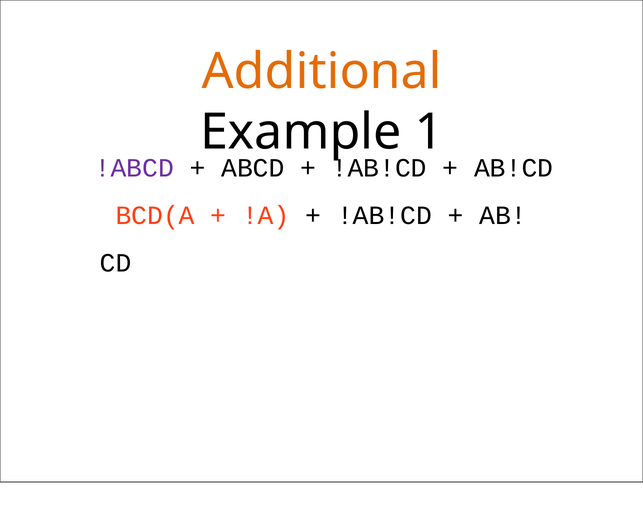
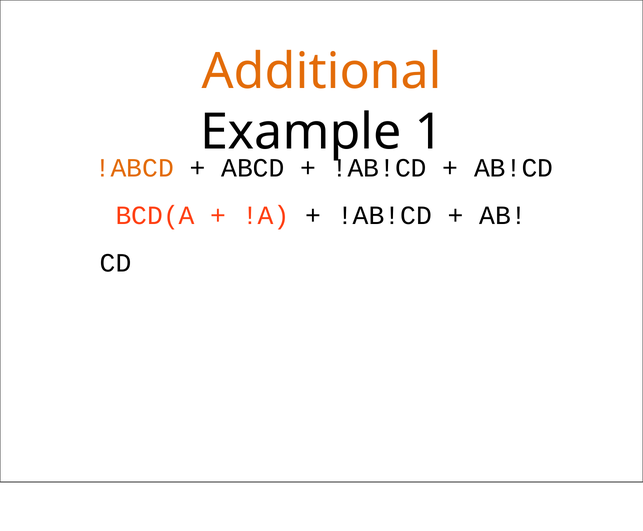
!ABCD colour: purple -> orange
